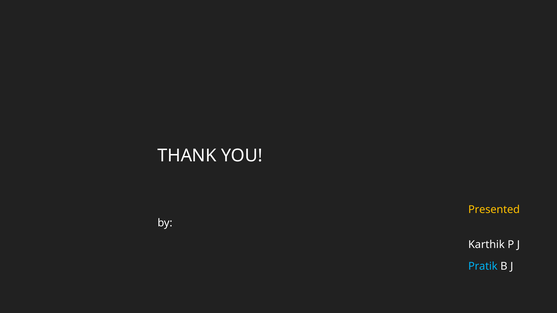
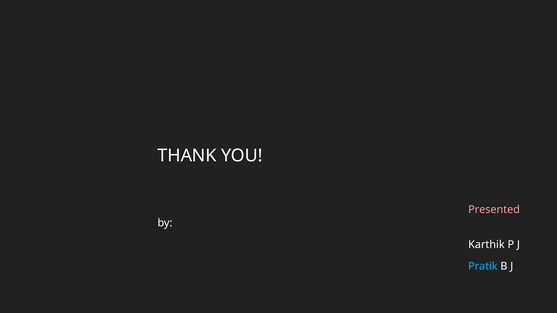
Presented colour: yellow -> pink
